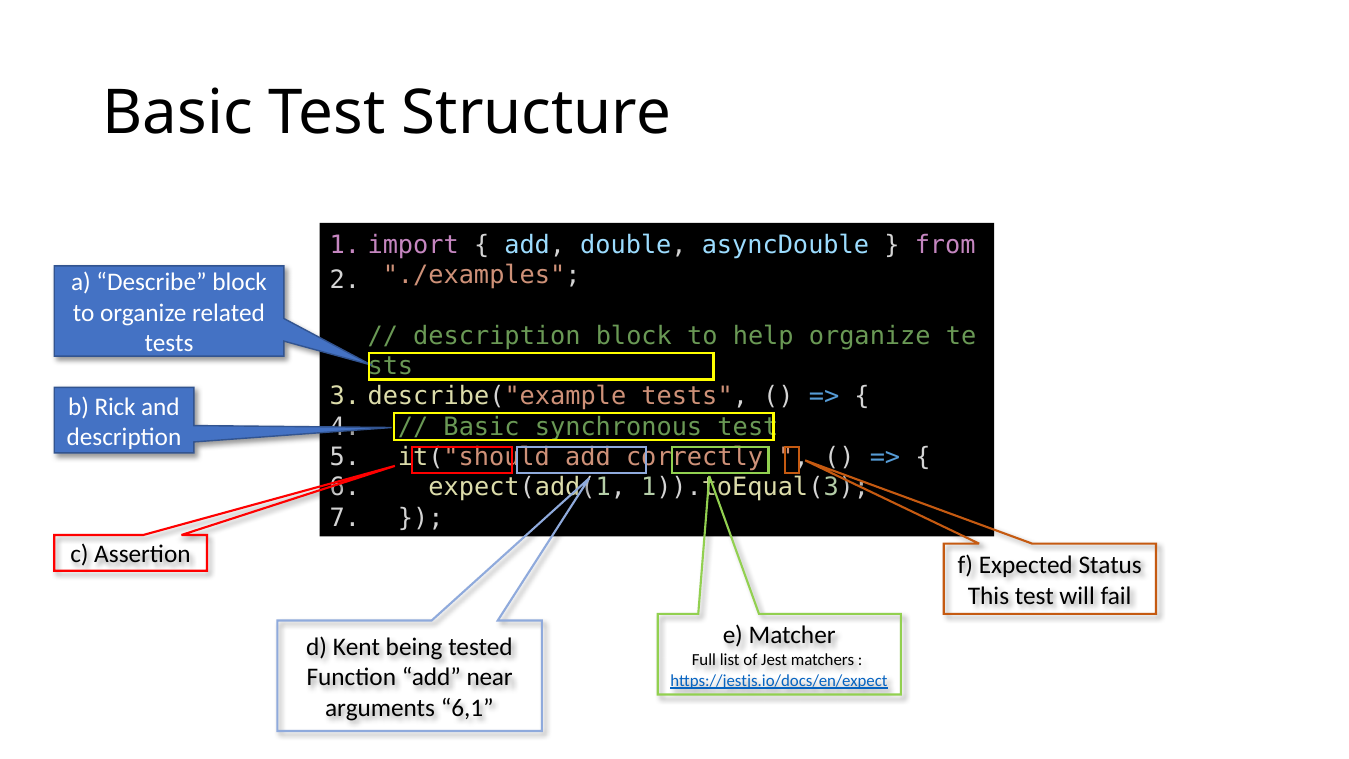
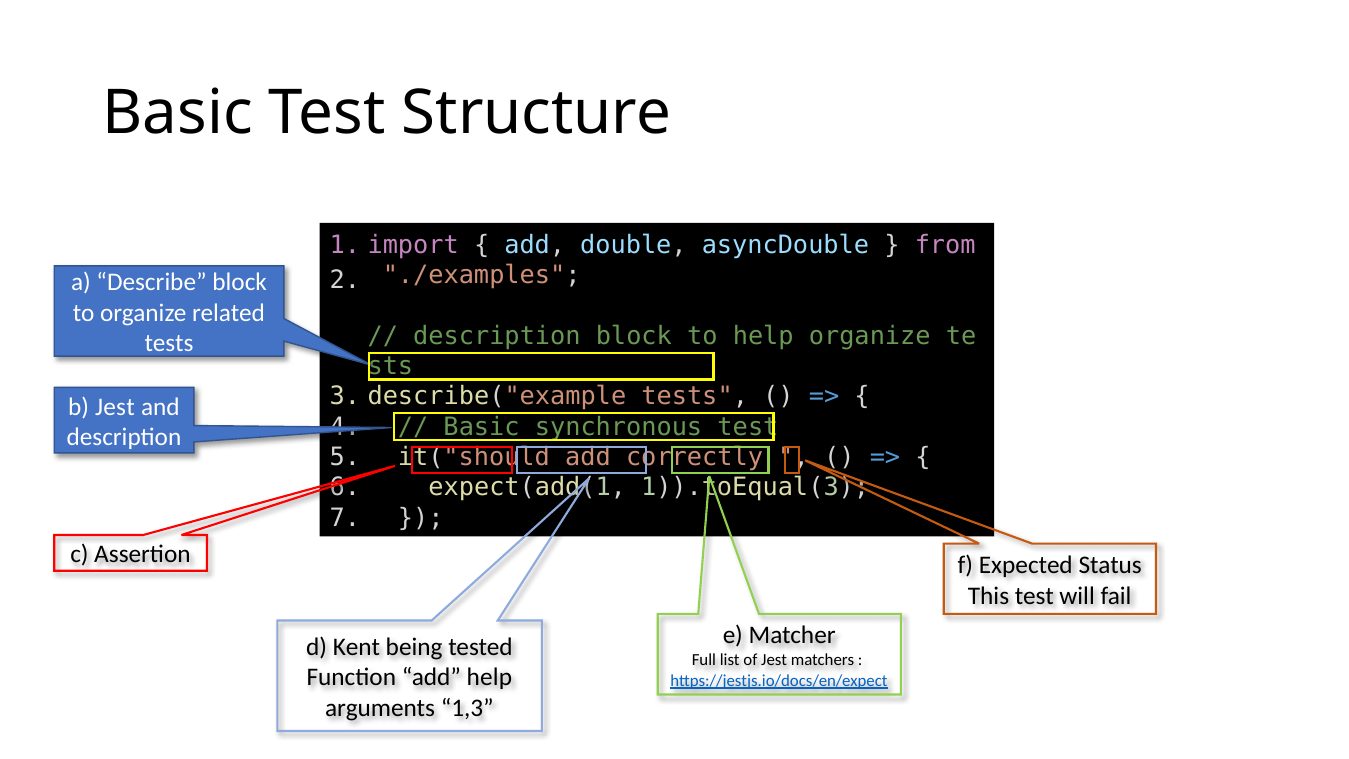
b Rick: Rick -> Jest
add near: near -> help
6,1: 6,1 -> 1,3
